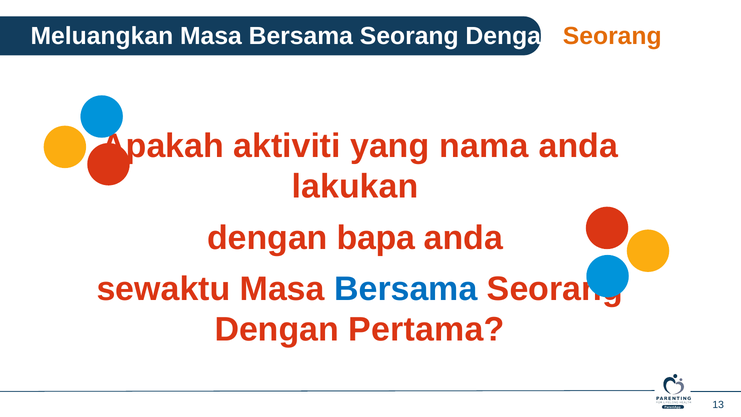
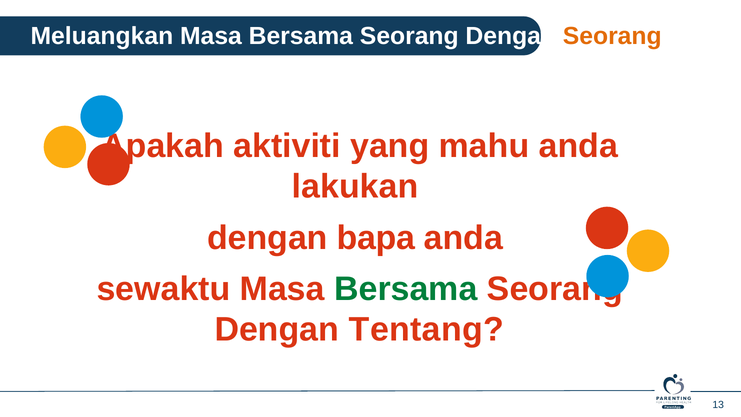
nama: nama -> mahu
Bersama at (406, 289) colour: blue -> green
Pertama: Pertama -> Tentang
